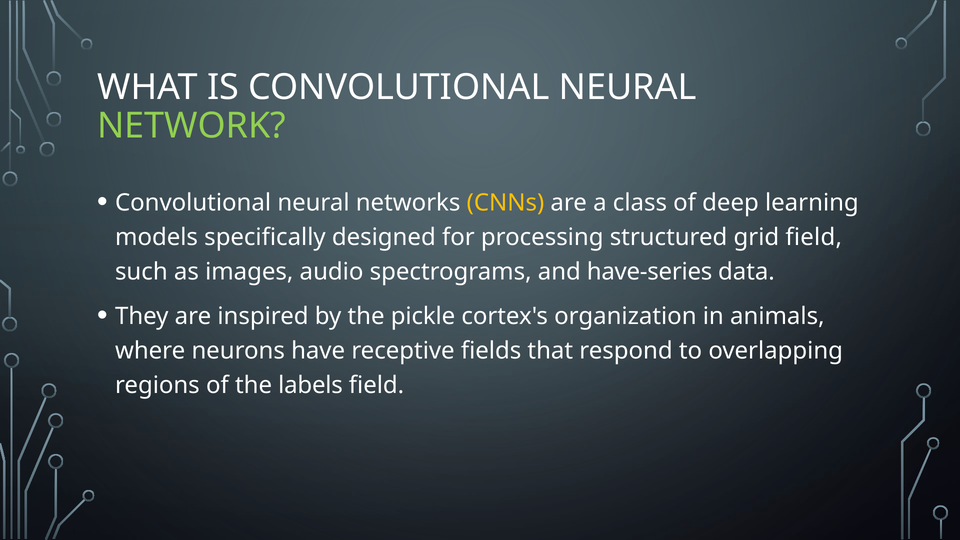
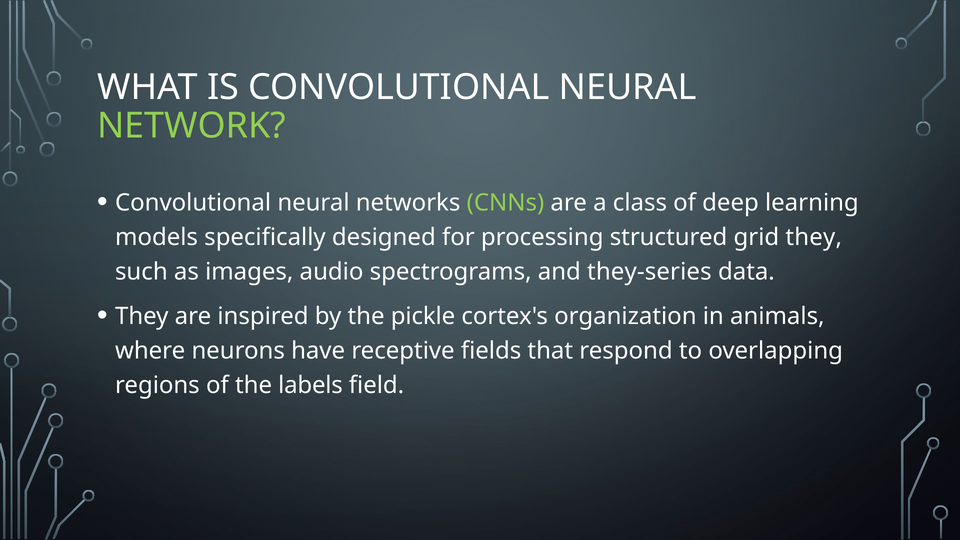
CNNs colour: yellow -> light green
grid field: field -> they
have-series: have-series -> they-series
